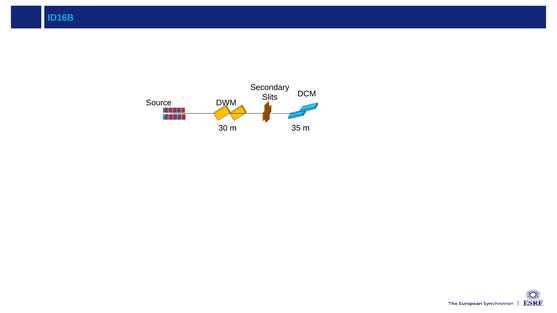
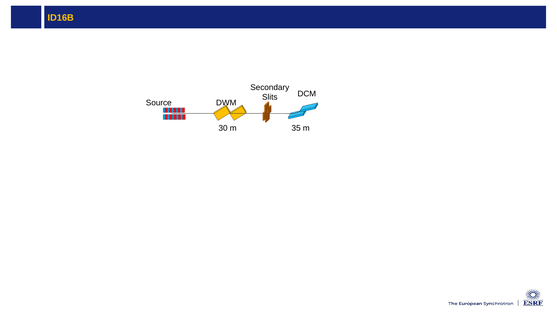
ID16B colour: light blue -> yellow
